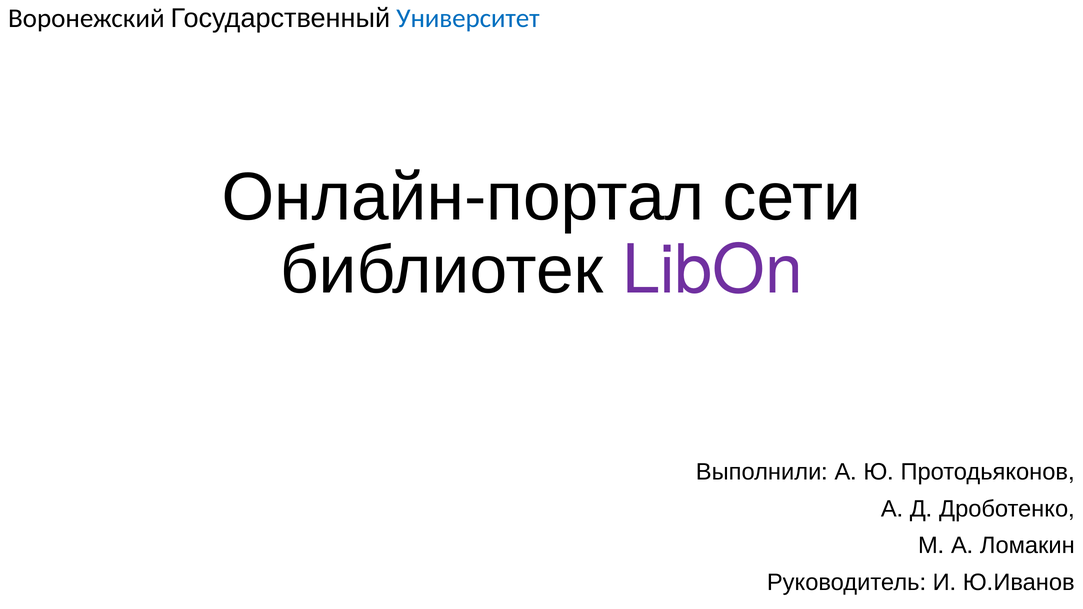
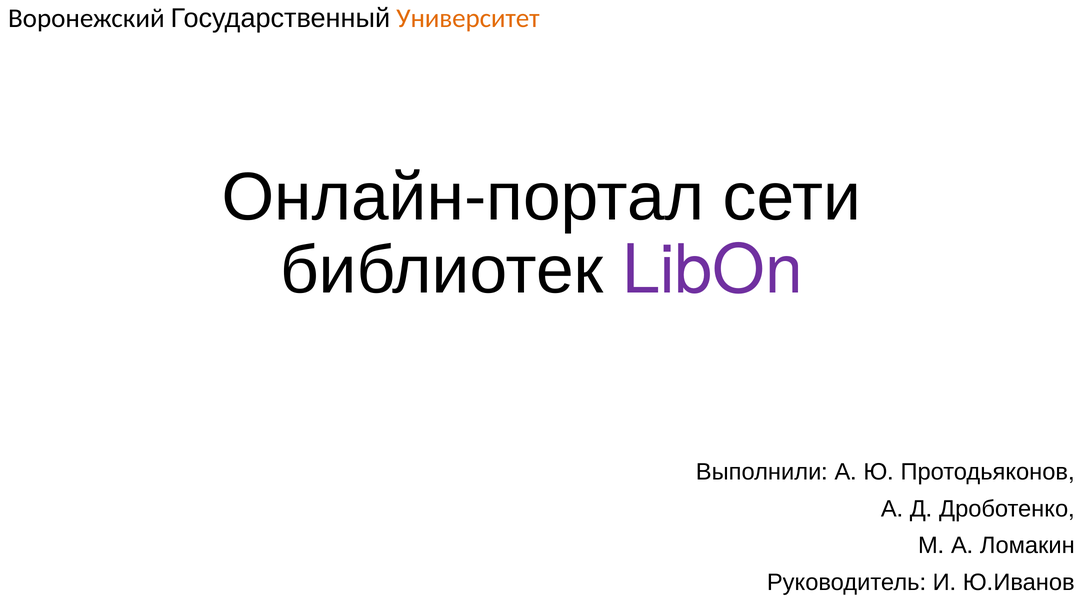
Университет colour: blue -> orange
